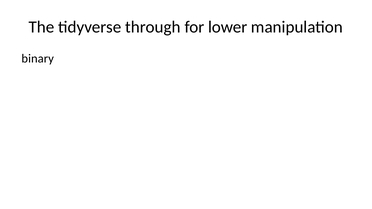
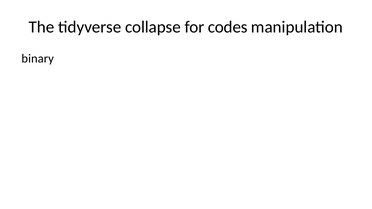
through: through -> collapse
lower: lower -> codes
